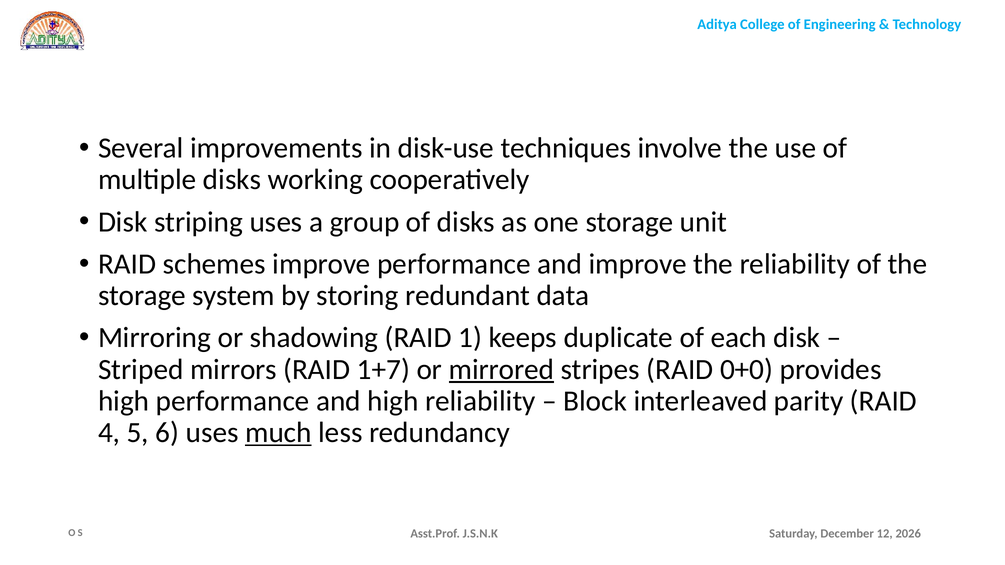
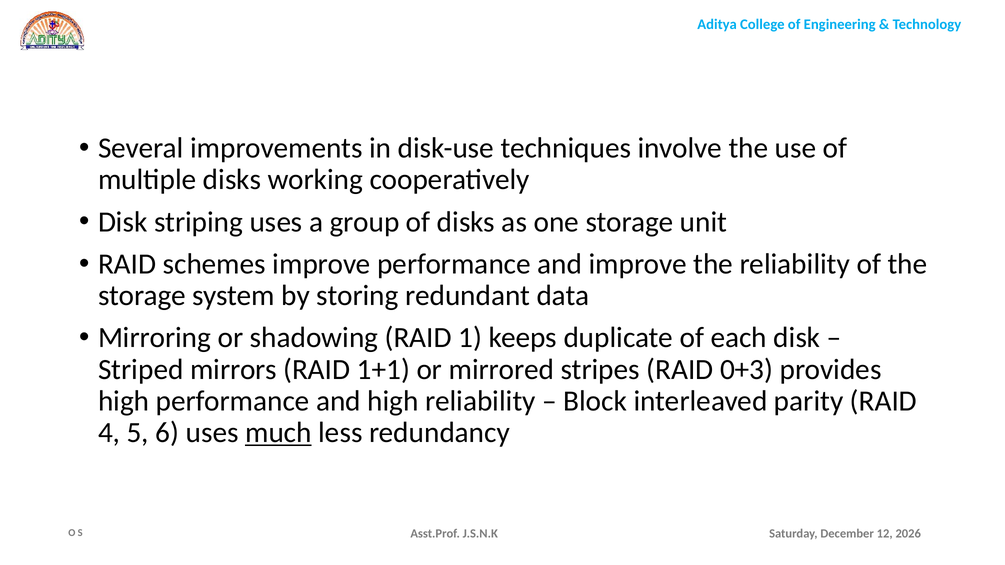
1+7: 1+7 -> 1+1
mirrored underline: present -> none
0+0: 0+0 -> 0+3
